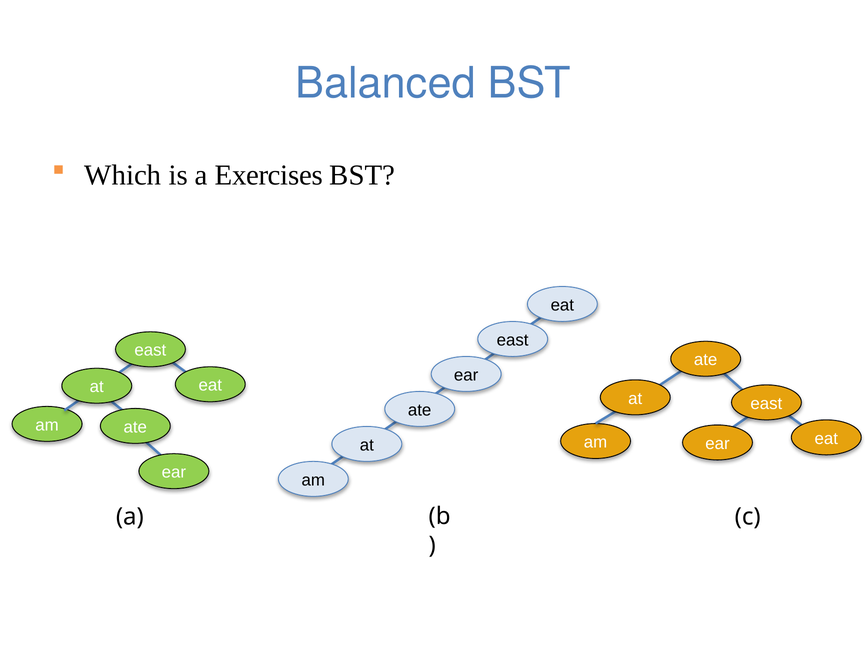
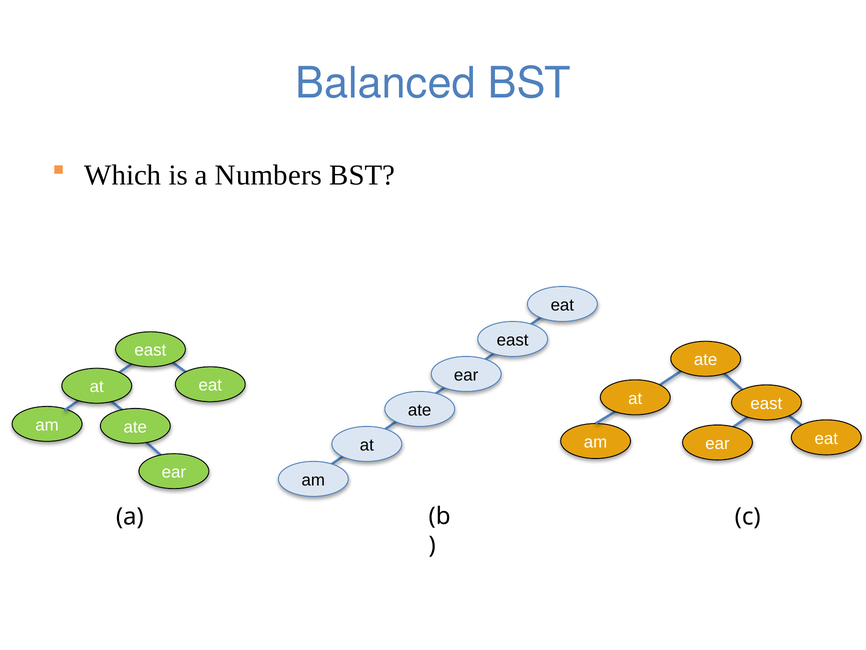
Exercises: Exercises -> Numbers
